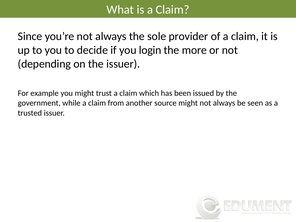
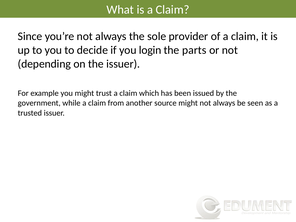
more: more -> parts
